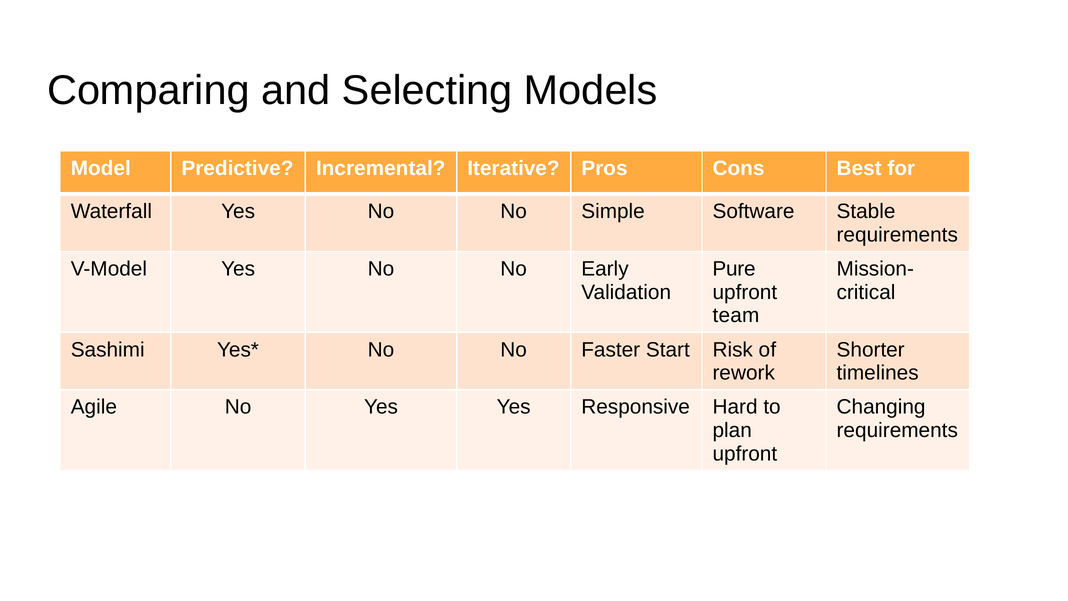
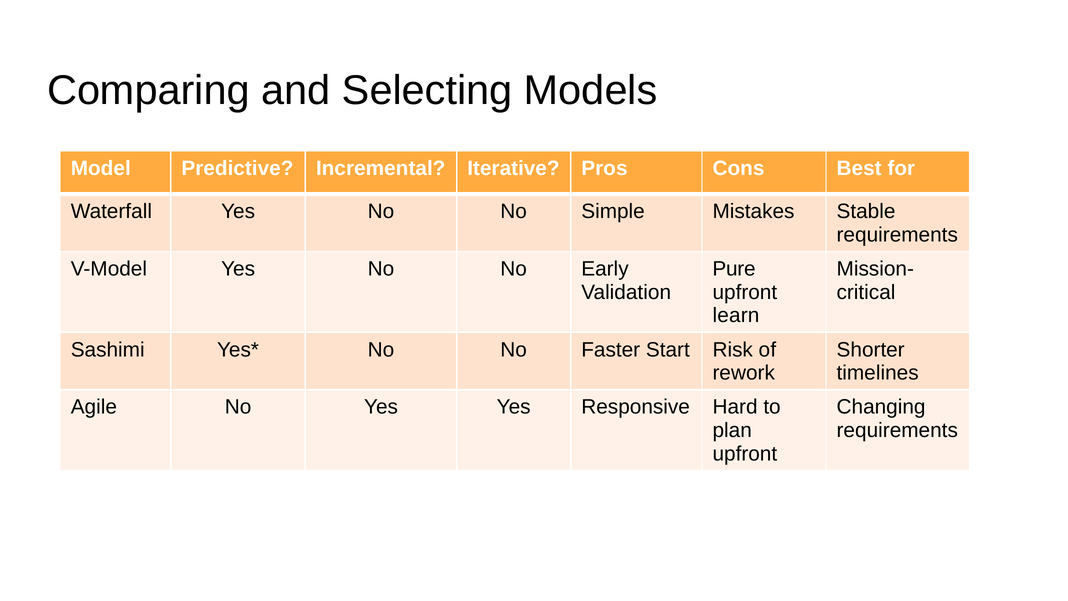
Software: Software -> Mistakes
team: team -> learn
